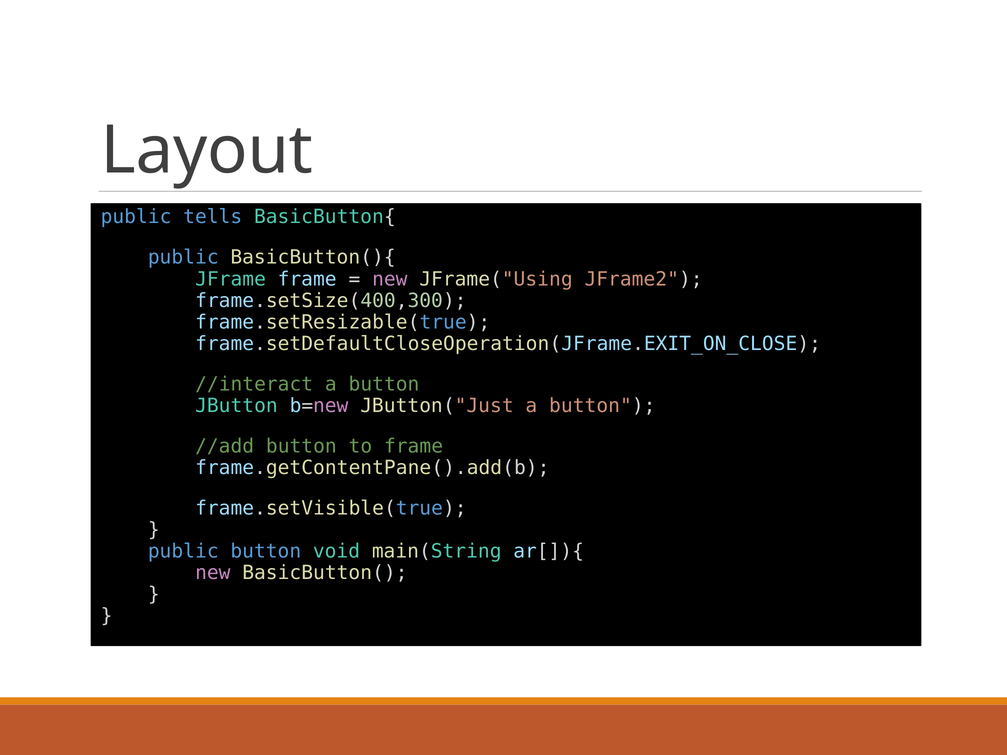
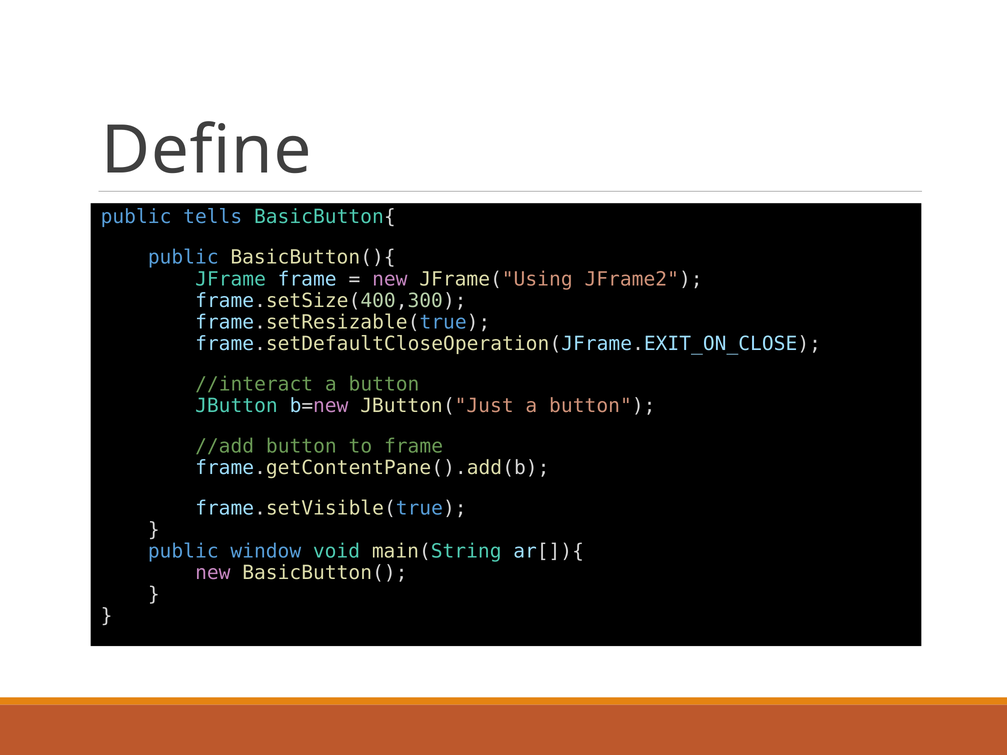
Layout: Layout -> Define
public button: button -> window
